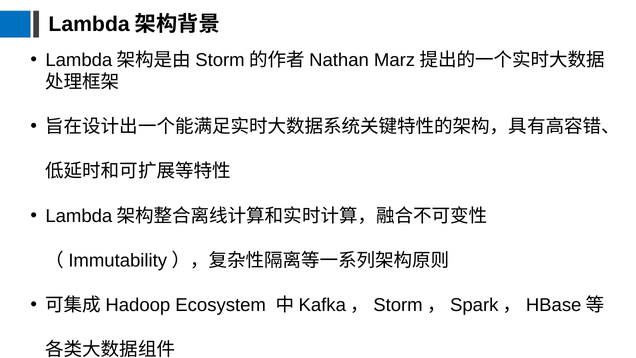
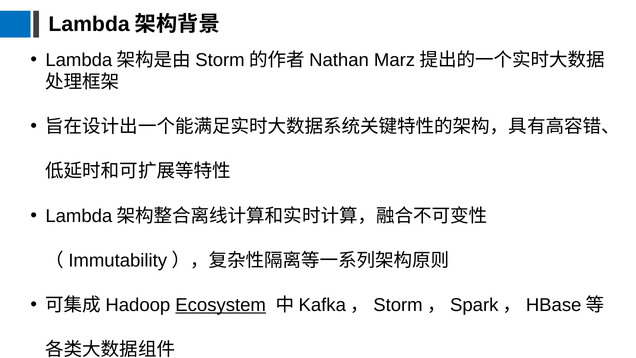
Ecosystem underline: none -> present
